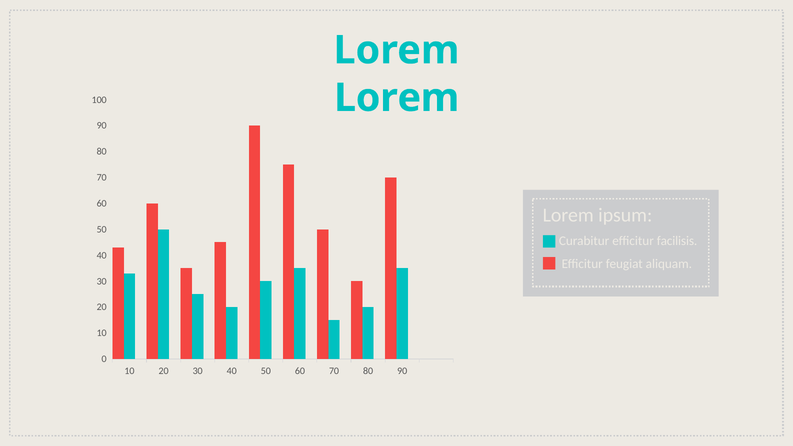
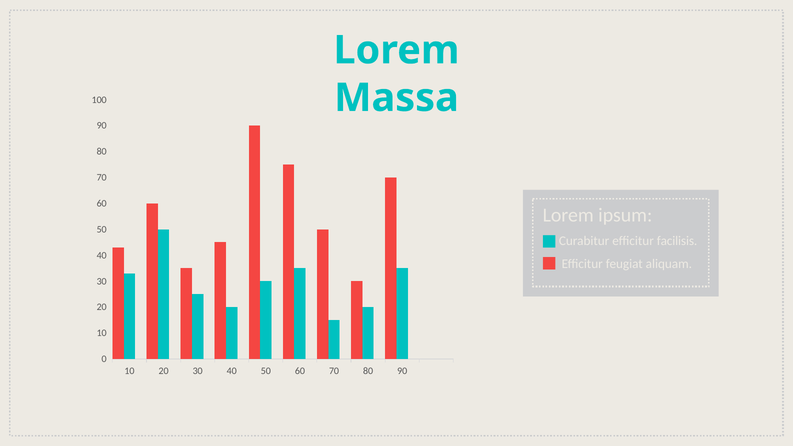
Lorem at (397, 98): Lorem -> Massa
